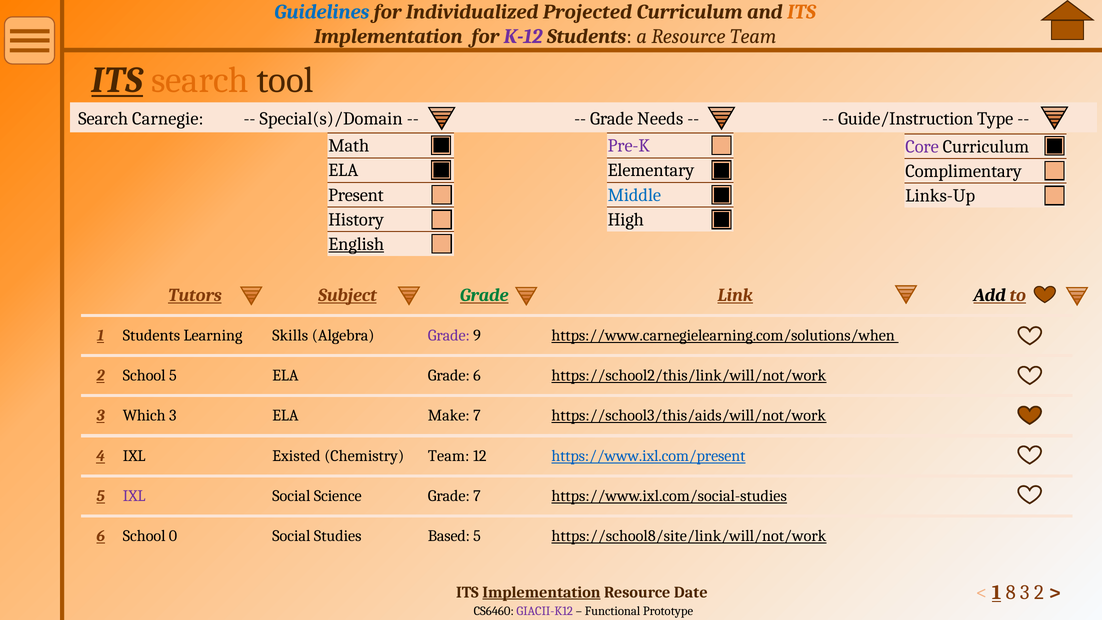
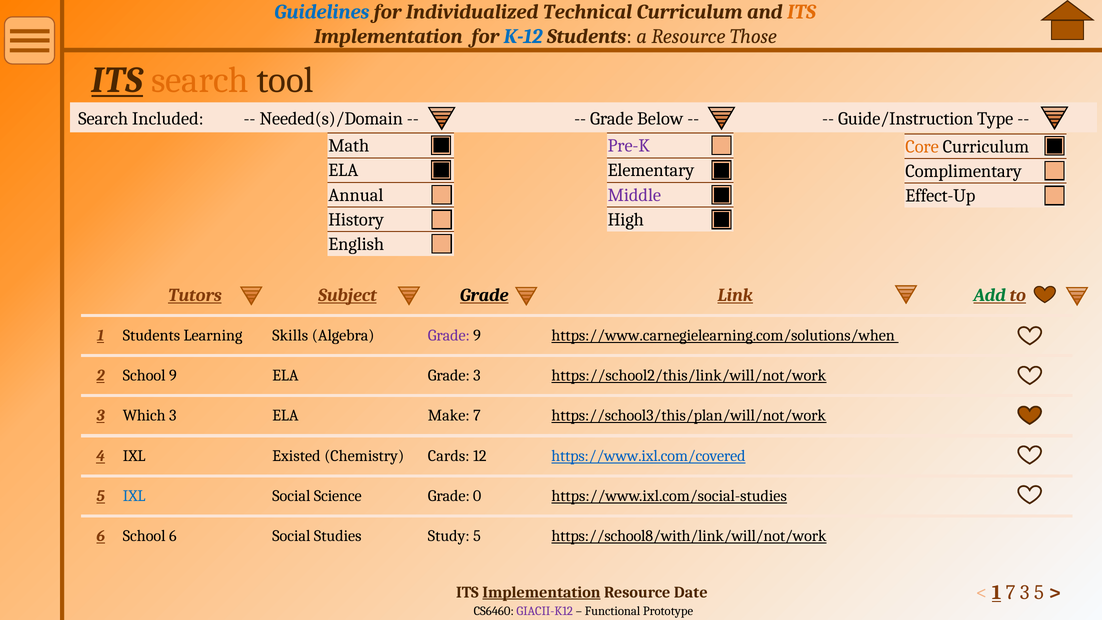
Projected: Projected -> Technical
K-12 colour: purple -> blue
Resource Team: Team -> Those
Carnegie: Carnegie -> Included
Special(s)/Domain: Special(s)/Domain -> Needed(s)/Domain
Needs: Needs -> Below
Core colour: purple -> orange
Present: Present -> Annual
Middle colour: blue -> purple
Links-Up: Links-Up -> Effect-Up
English underline: present -> none
Grade at (484, 295) colour: green -> black
Add colour: black -> green
School 5: 5 -> 9
Grade 6: 6 -> 3
https://school3/this/aids/will/not/work: https://school3/this/aids/will/not/work -> https://school3/this/plan/will/not/work
Chemistry Team: Team -> Cards
https://www.ixl.com/present: https://www.ixl.com/present -> https://www.ixl.com/covered
IXL at (134, 496) colour: purple -> blue
Grade 7: 7 -> 0
School 0: 0 -> 6
Based: Based -> Study
https://school8/site/link/will/not/work: https://school8/site/link/will/not/work -> https://school8/with/link/will/not/work
1 8: 8 -> 7
3 2: 2 -> 5
